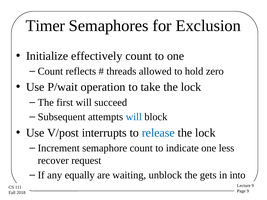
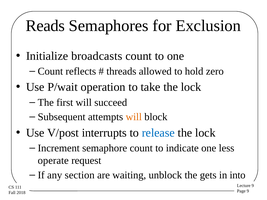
Timer: Timer -> Reads
effectively: effectively -> broadcasts
will at (134, 117) colour: blue -> orange
recover: recover -> operate
equally: equally -> section
